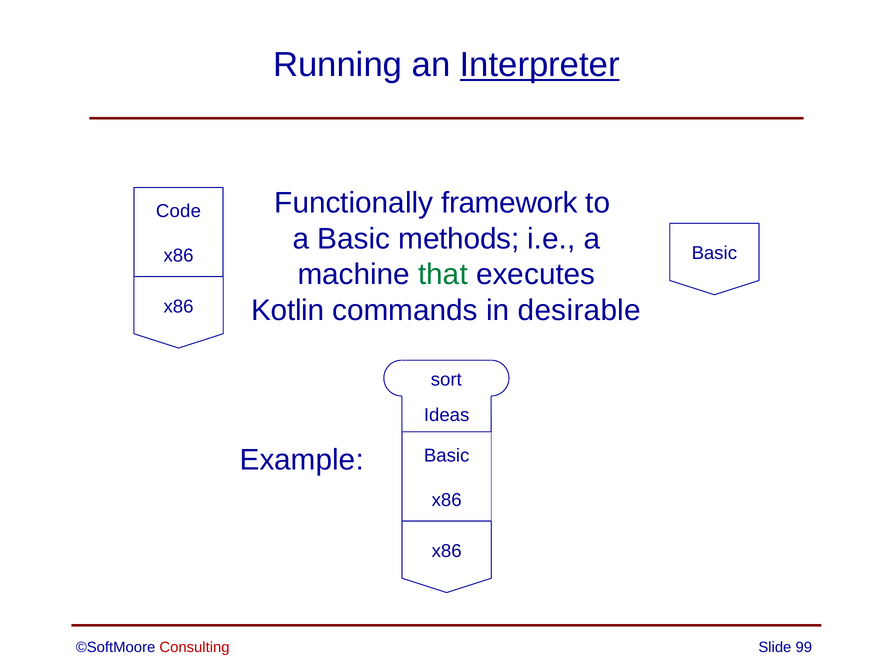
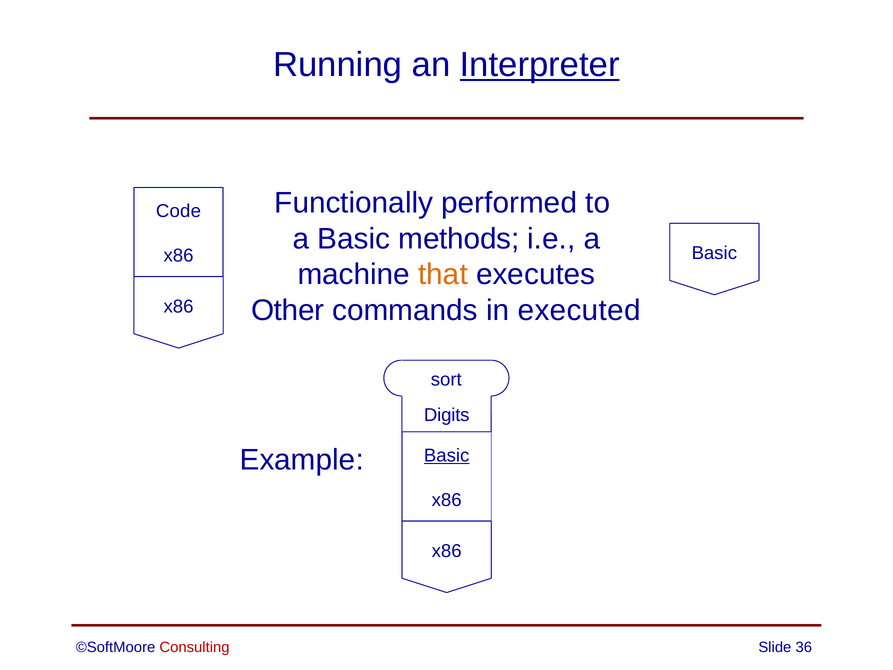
framework: framework -> performed
that colour: green -> orange
Kotlin: Kotlin -> Other
desirable: desirable -> executed
Ideas: Ideas -> Digits
Basic at (447, 455) underline: none -> present
99: 99 -> 36
